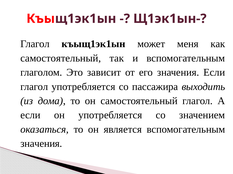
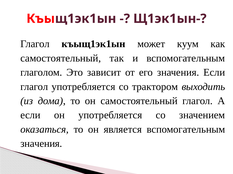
меня: меня -> куум
пассажира: пассажира -> трактором
